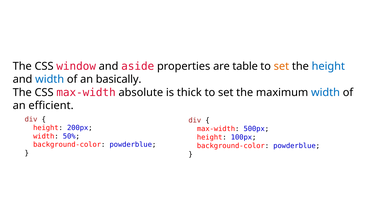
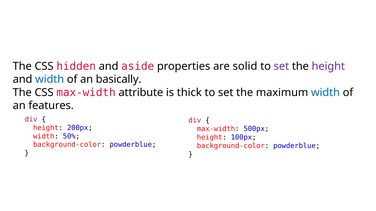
window: window -> hidden
table: table -> solid
set at (281, 66) colour: orange -> purple
height at (328, 66) colour: blue -> purple
absolute: absolute -> attribute
efficient: efficient -> features
